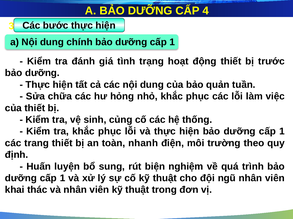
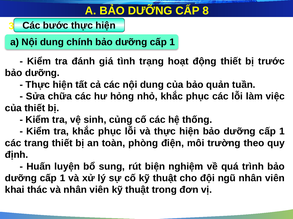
4: 4 -> 8
nhanh: nhanh -> phòng
